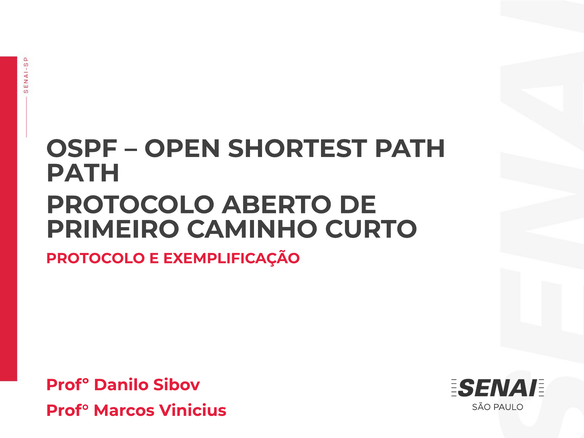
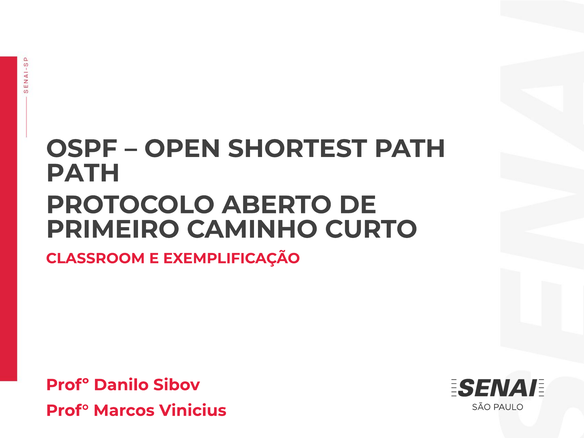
PROTOCOLO at (96, 258): PROTOCOLO -> CLASSROOM
